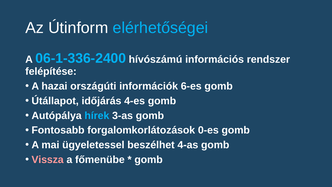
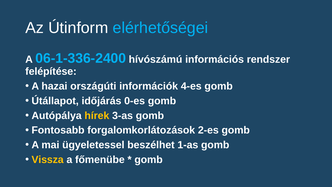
6-es: 6-es -> 4-es
4-es: 4-es -> 0-es
hírek colour: light blue -> yellow
0-es: 0-es -> 2-es
4-as: 4-as -> 1-as
Vissza colour: pink -> yellow
